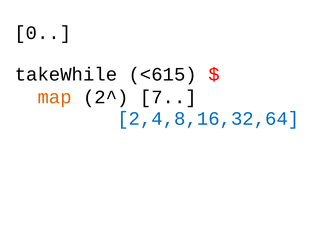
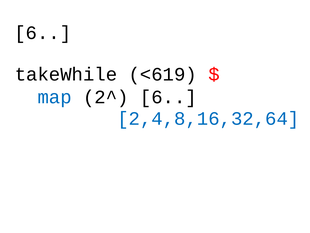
0 at (43, 33): 0 -> 6
<615: <615 -> <619
map colour: orange -> blue
2^ 7: 7 -> 6
